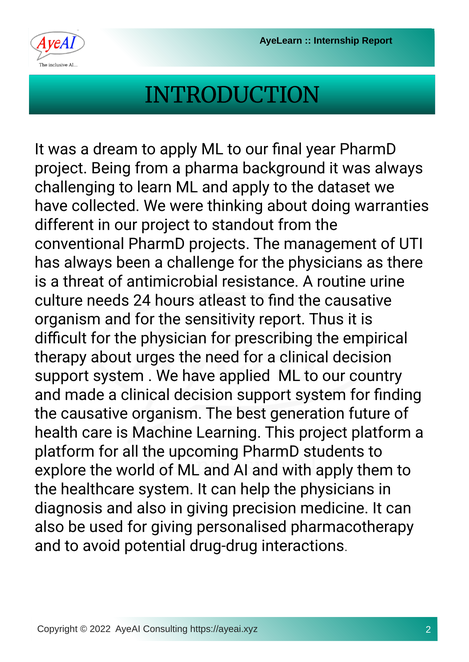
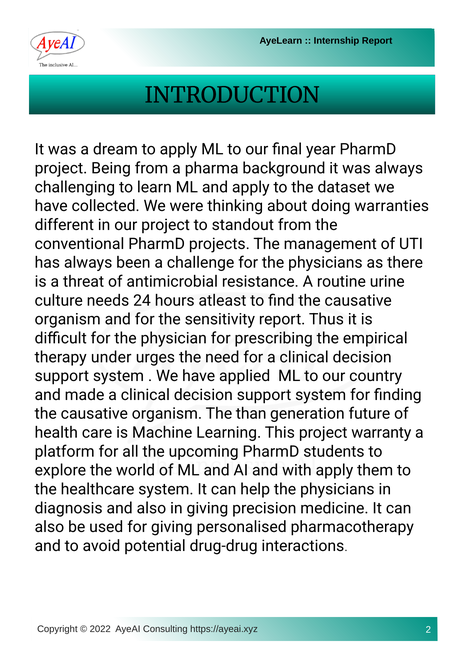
therapy about: about -> under
best: best -> than
project platform: platform -> warranty
